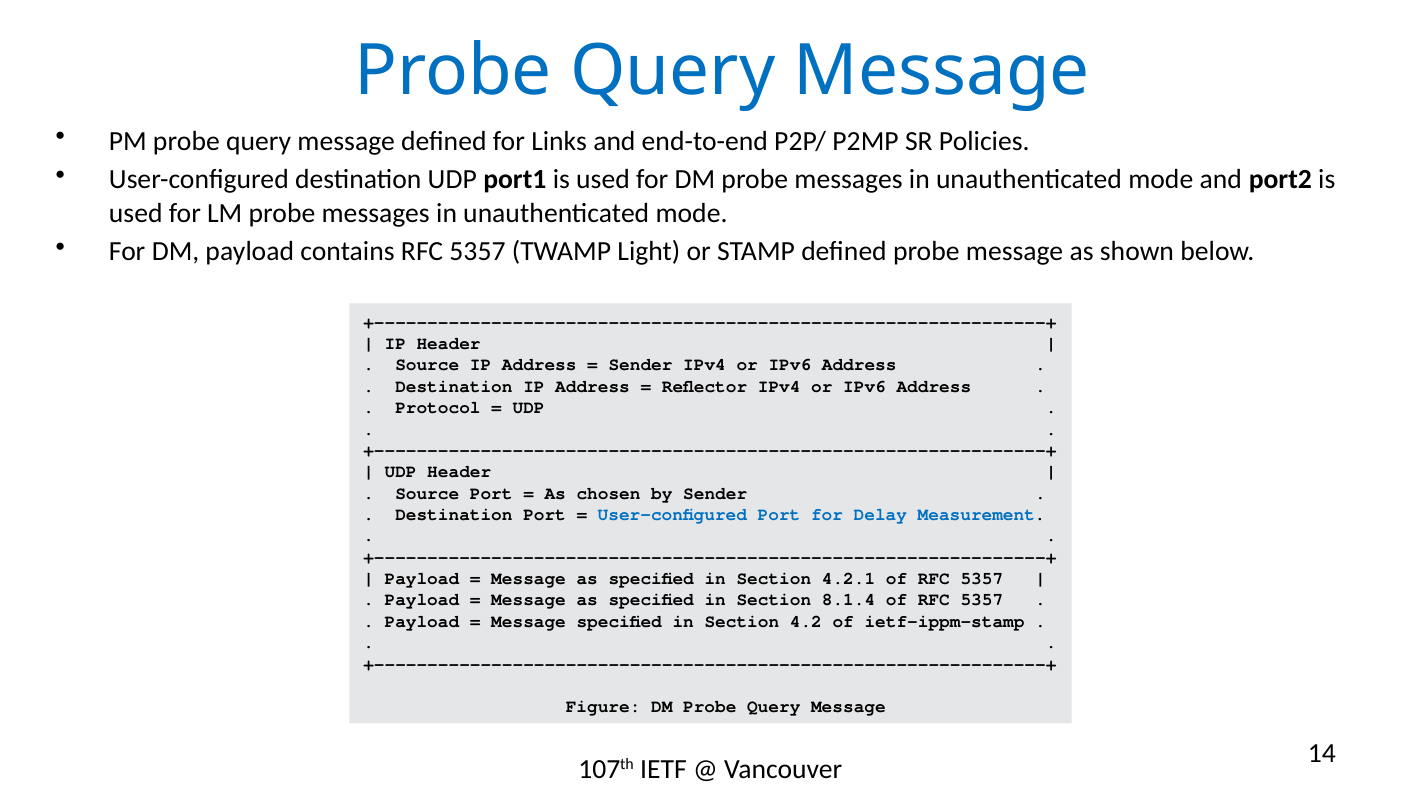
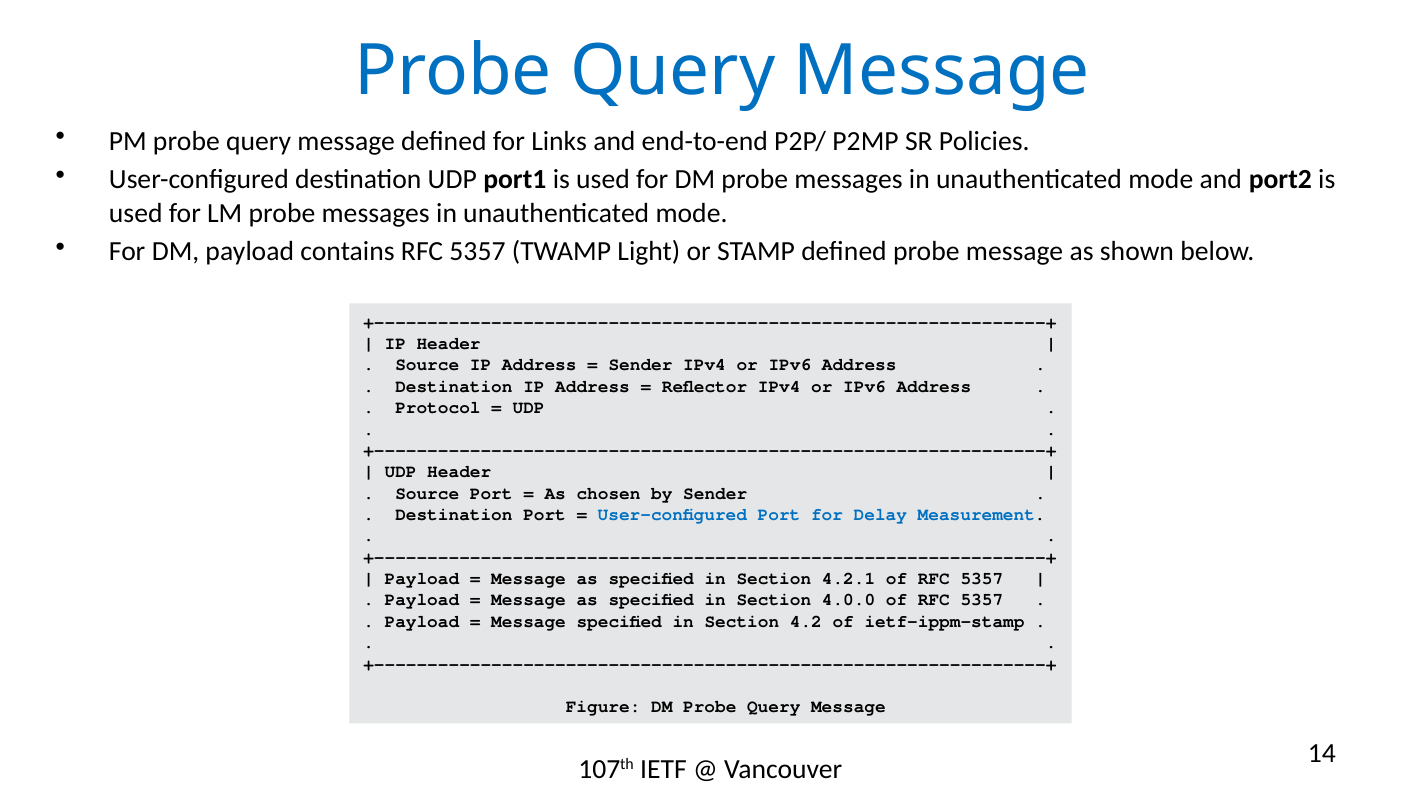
8.1.4: 8.1.4 -> 4.0.0
